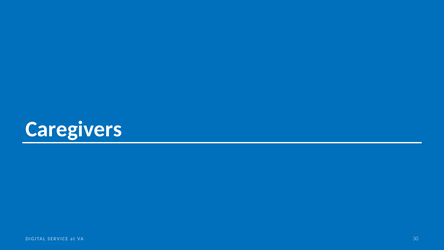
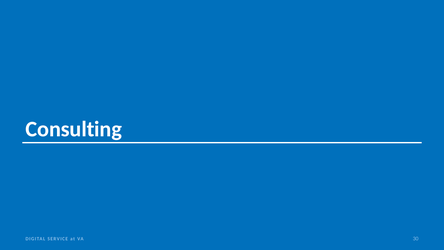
Caregivers: Caregivers -> Consulting
